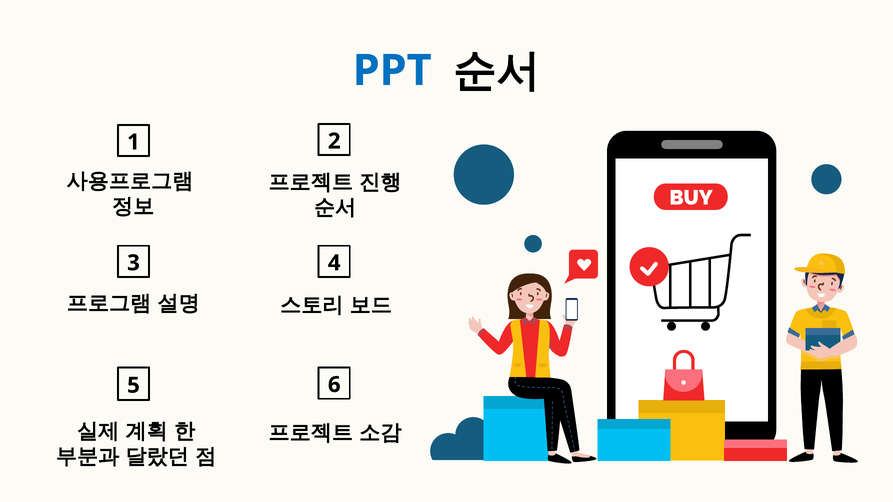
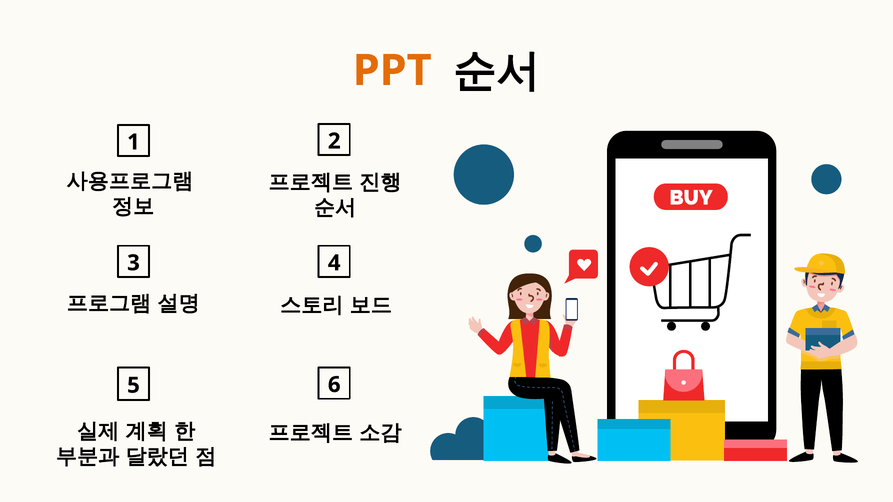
PPT colour: blue -> orange
